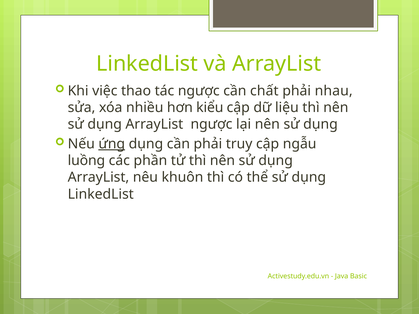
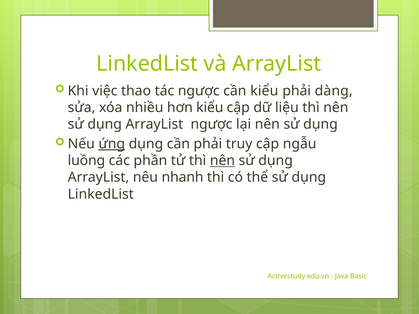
cần chất: chất -> kiểu
nhau: nhau -> dàng
nên at (222, 161) underline: none -> present
khuôn: khuôn -> nhanh
